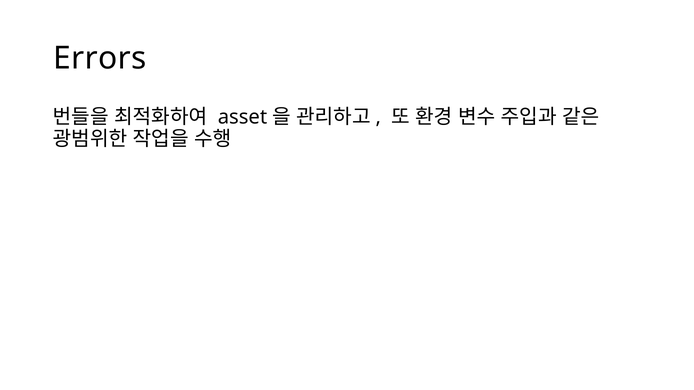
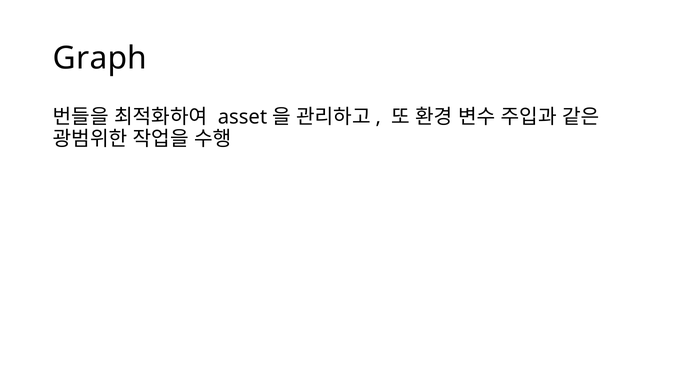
Errors: Errors -> Graph
